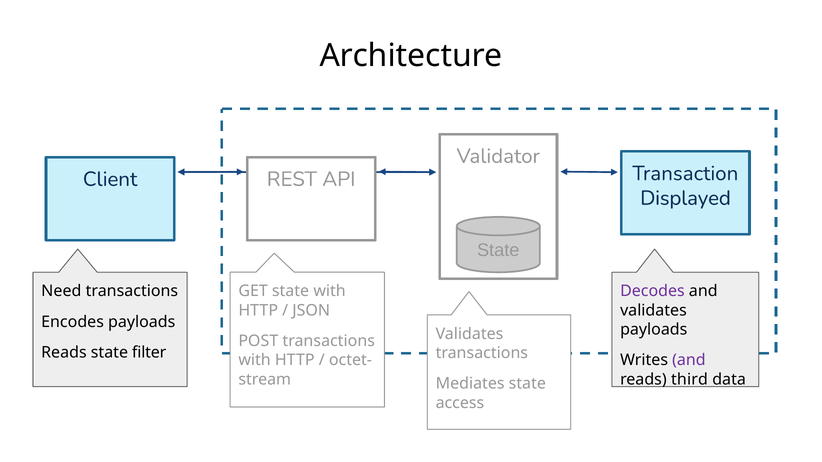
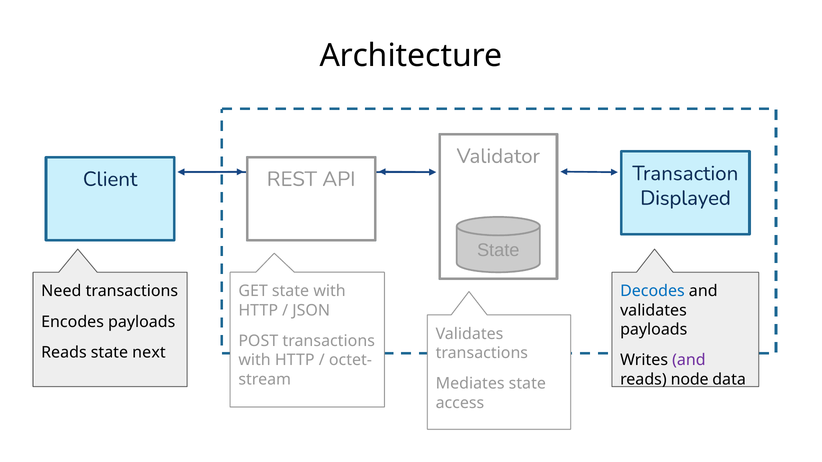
Decodes colour: purple -> blue
filter: filter -> next
reads third: third -> node
